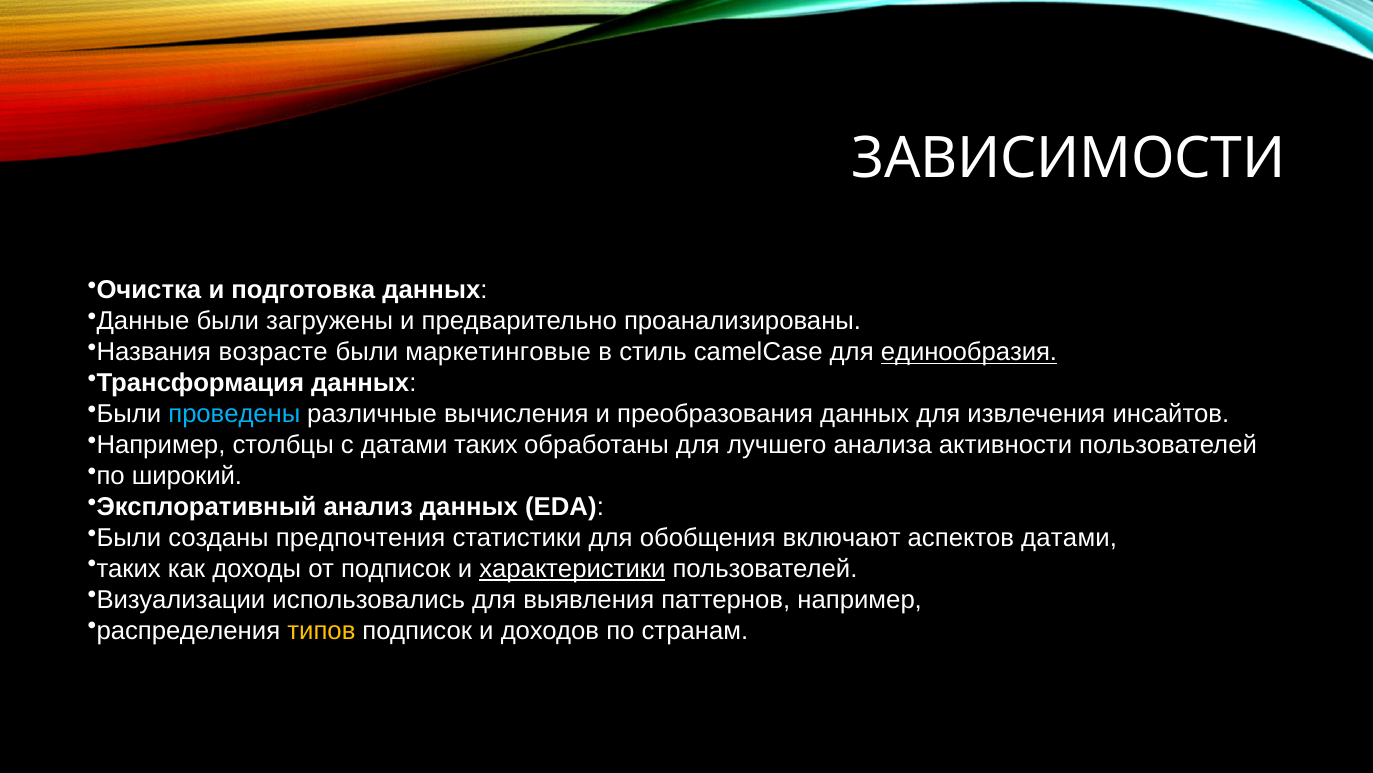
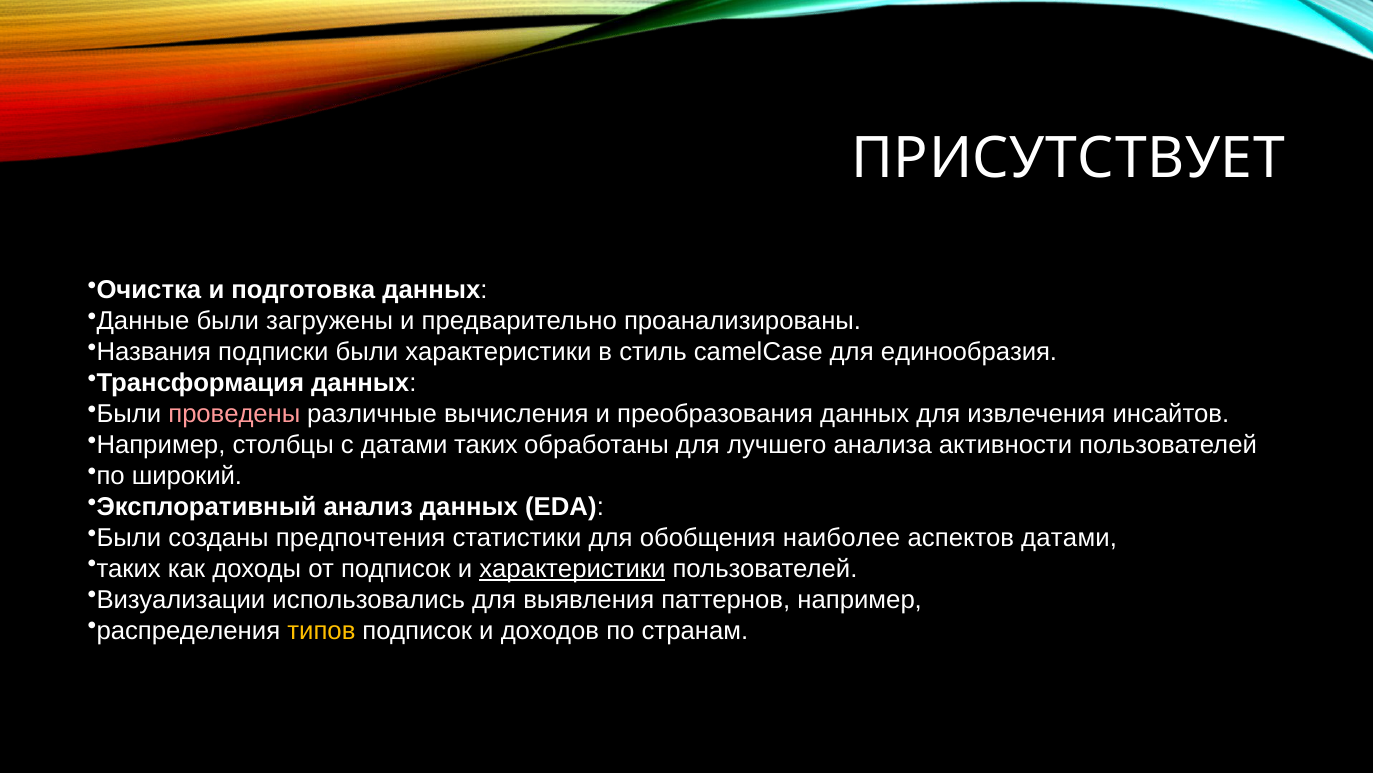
ЗАВИСИМОСТИ: ЗАВИСИМОСТИ -> ПРИСУТСТВУЕТ
возрасте: возрасте -> подписки
были маркетинговые: маркетинговые -> характеристики
единообразия underline: present -> none
проведены colour: light blue -> pink
включают: включают -> наиболее
